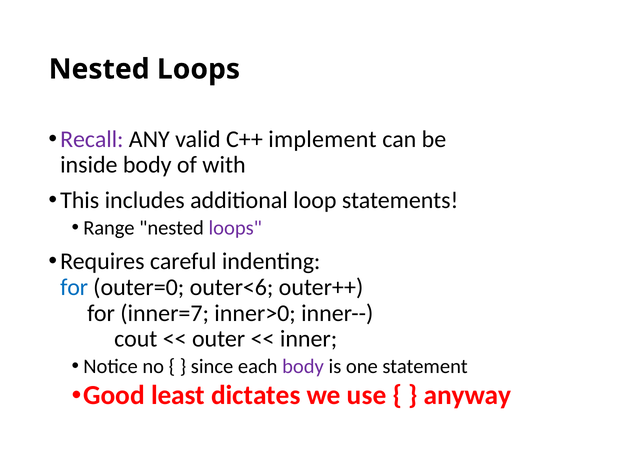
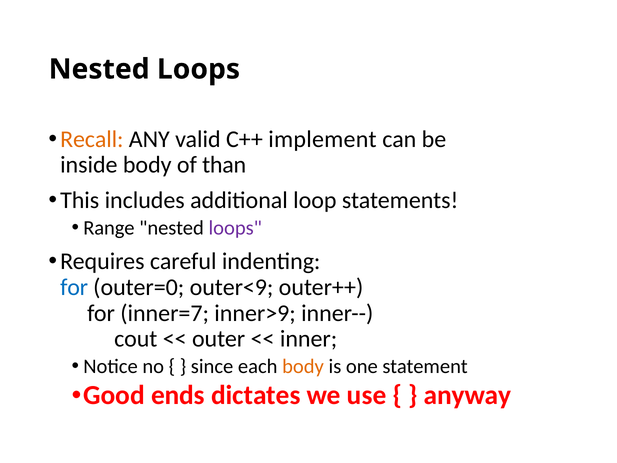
Recall colour: purple -> orange
with: with -> than
outer<6: outer<6 -> outer<9
inner>0: inner>0 -> inner>9
body at (303, 366) colour: purple -> orange
least: least -> ends
